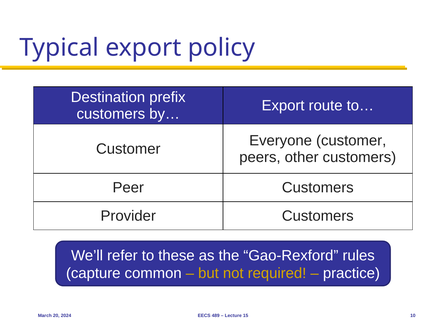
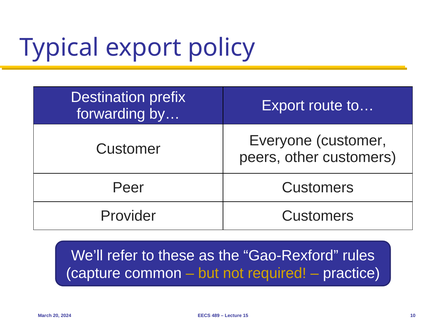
customers at (111, 114): customers -> forwarding
